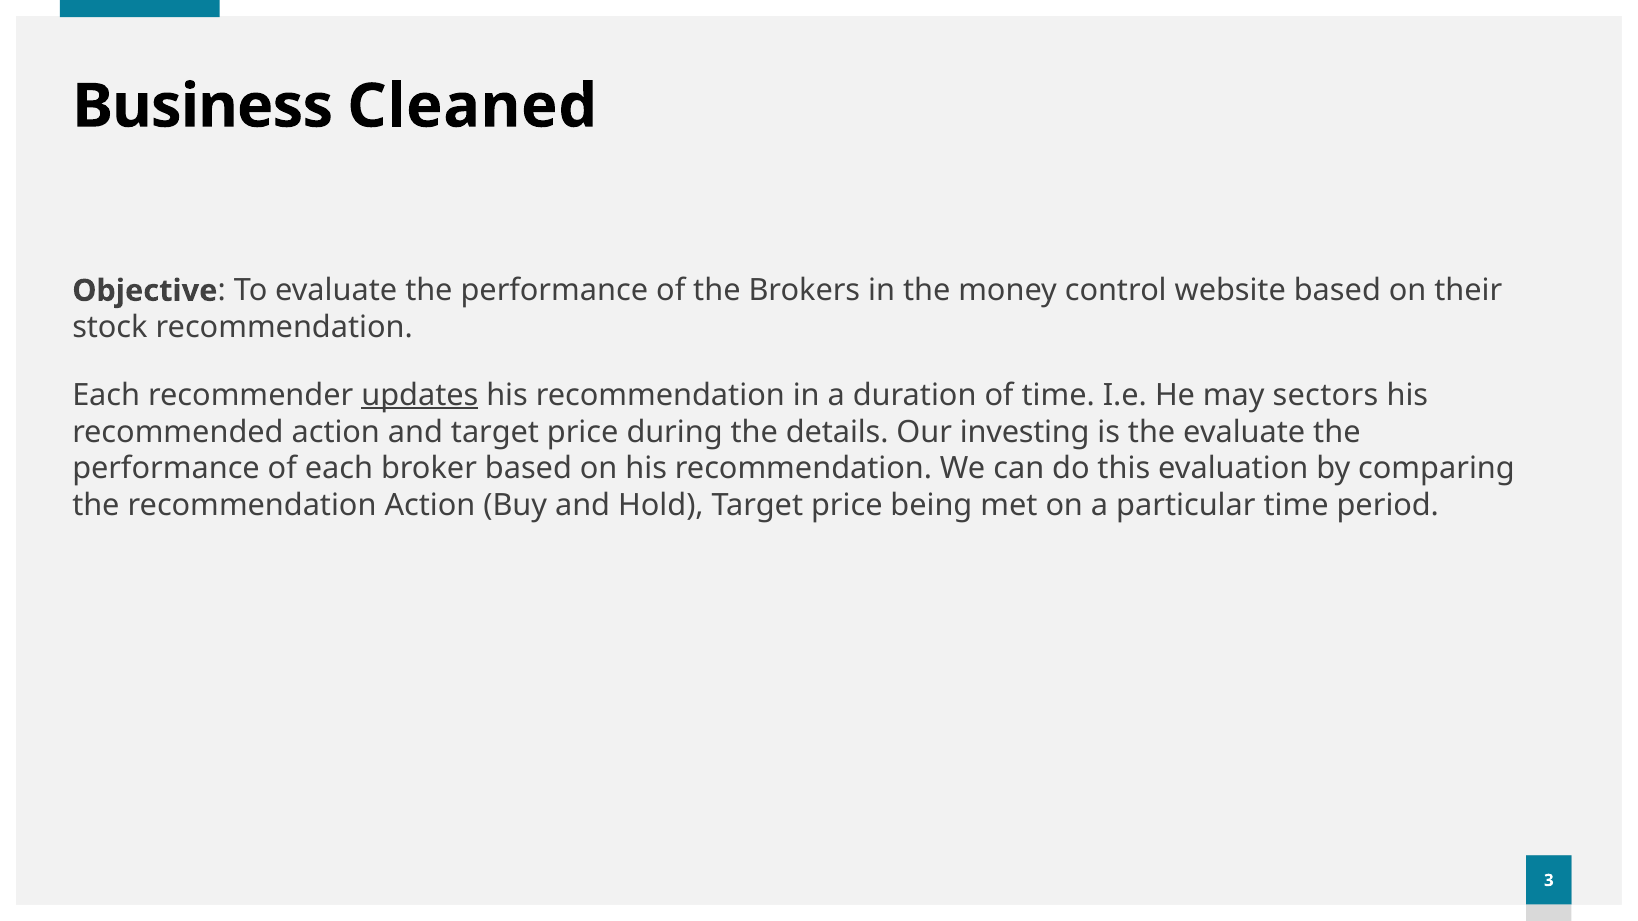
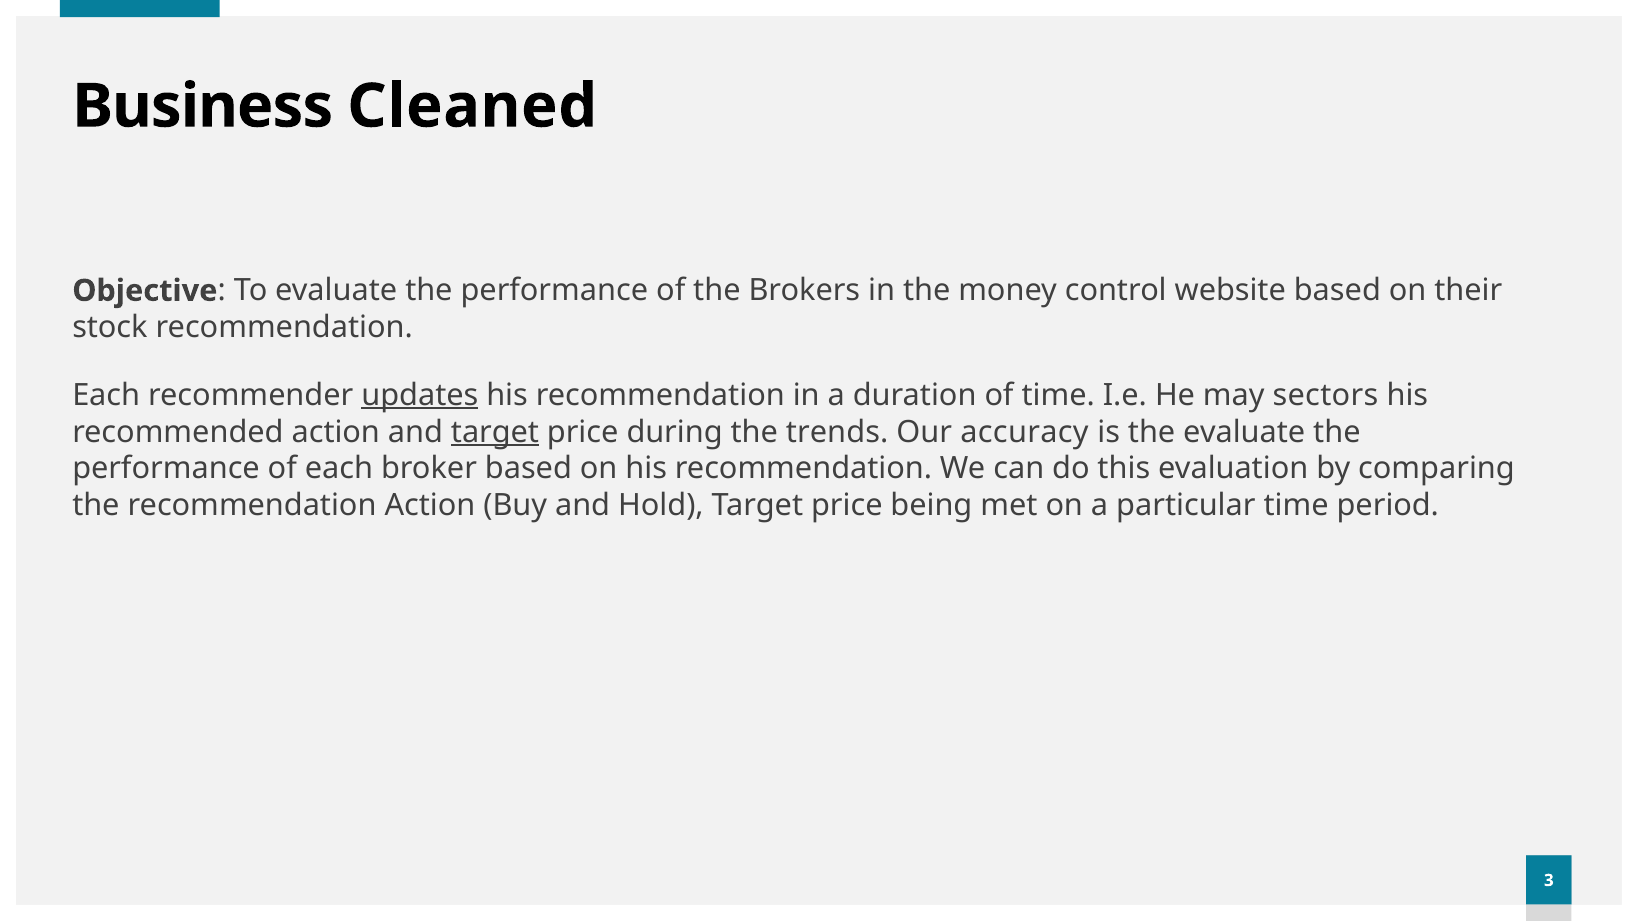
target at (495, 432) underline: none -> present
details: details -> trends
investing: investing -> accuracy
